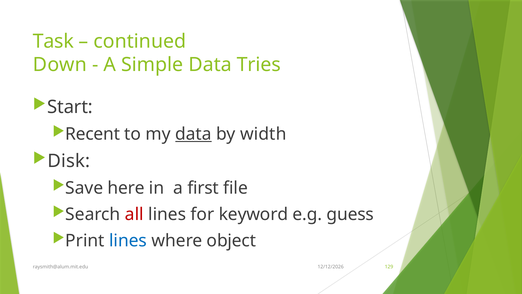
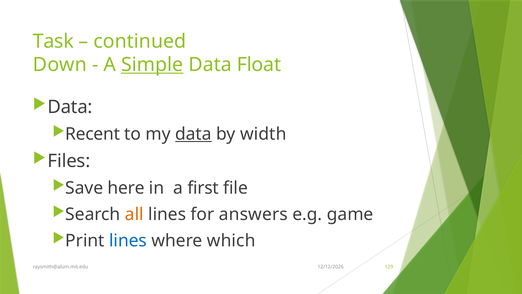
Simple underline: none -> present
Tries: Tries -> Float
Start at (70, 107): Start -> Data
Disk: Disk -> Files
all colour: red -> orange
keyword: keyword -> answers
guess: guess -> game
object: object -> which
